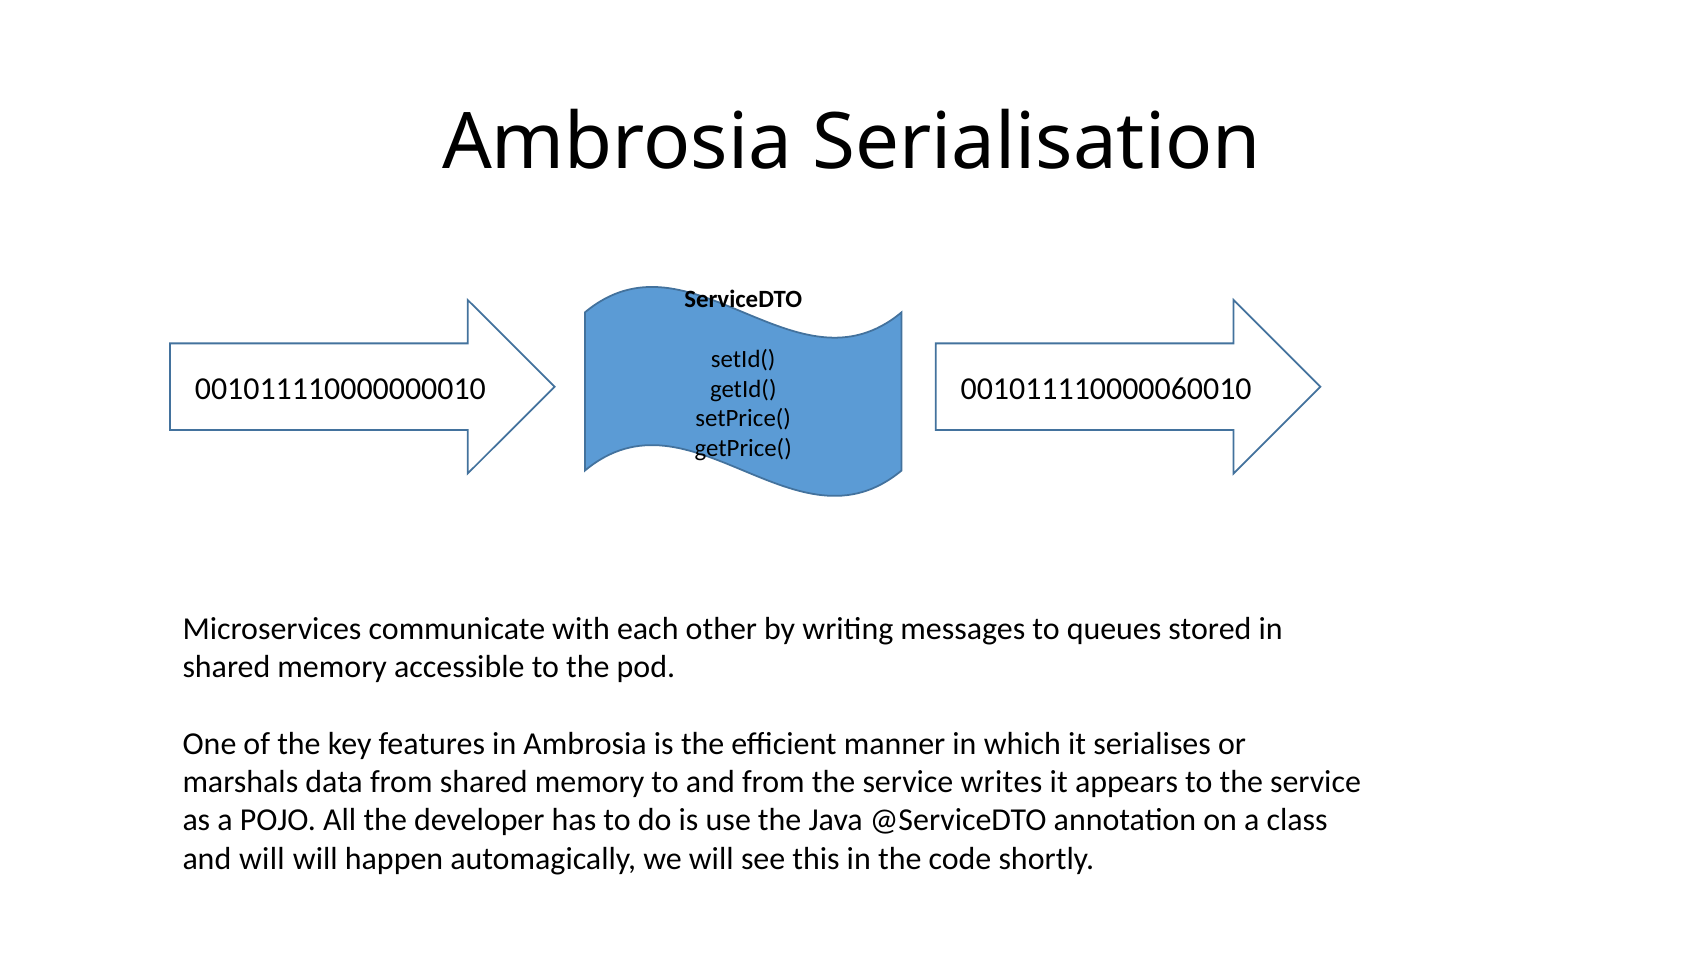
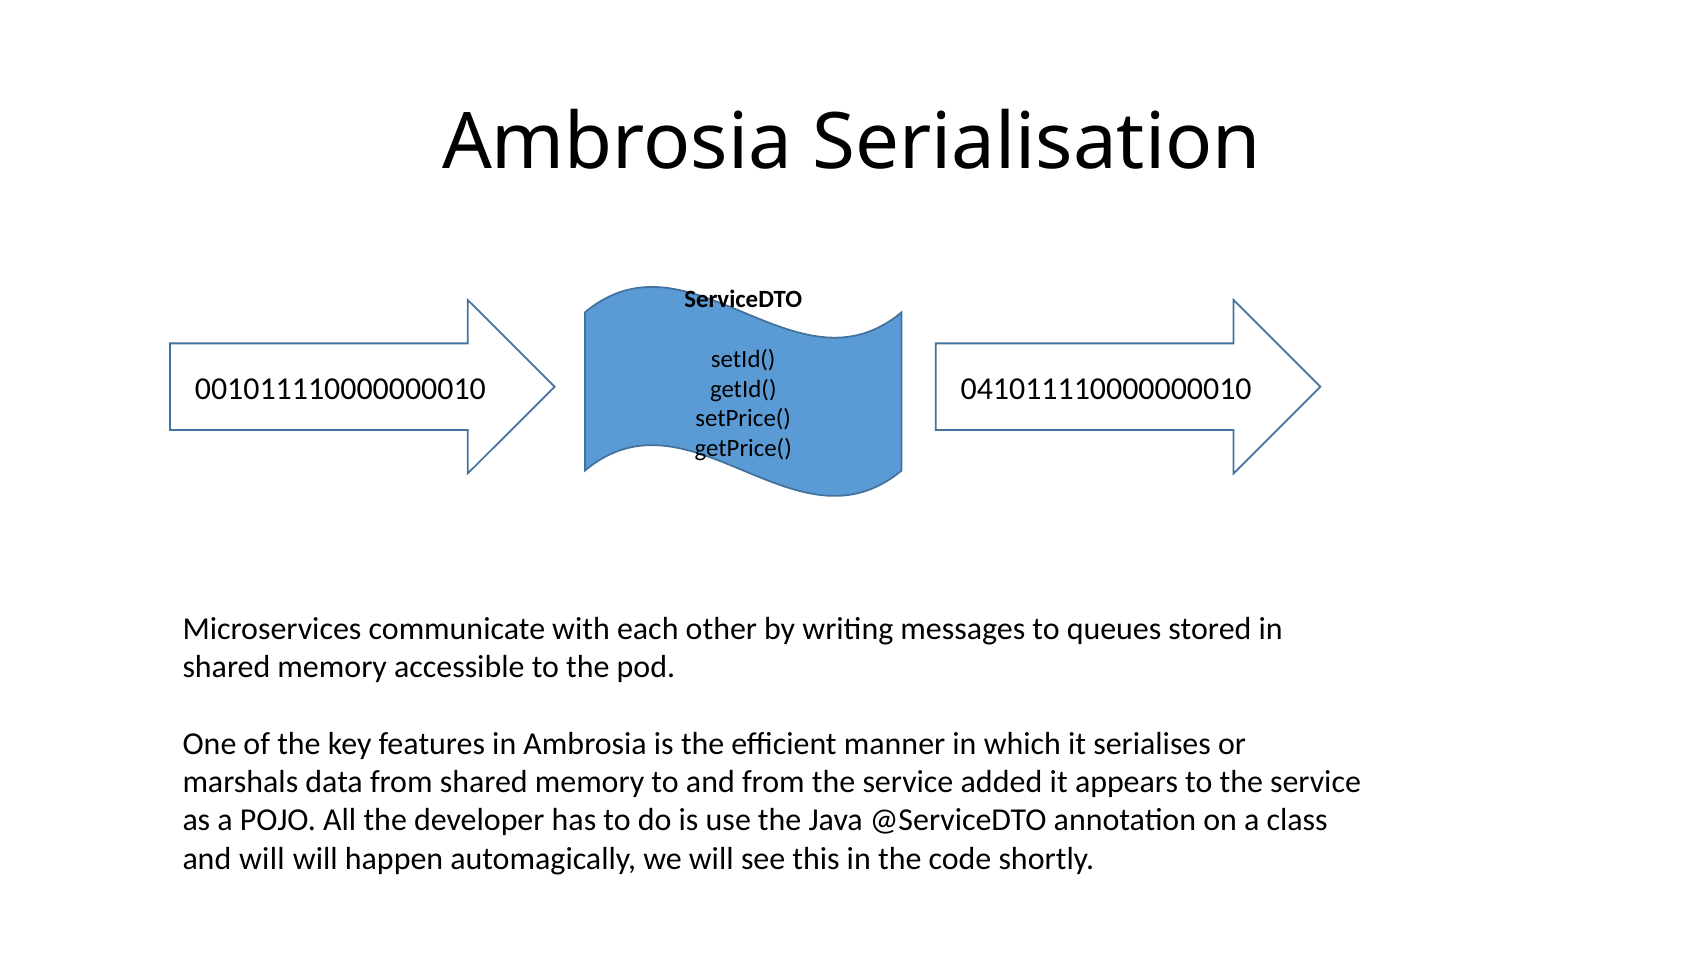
001011110000060010: 001011110000060010 -> 041011110000000010
writes: writes -> added
